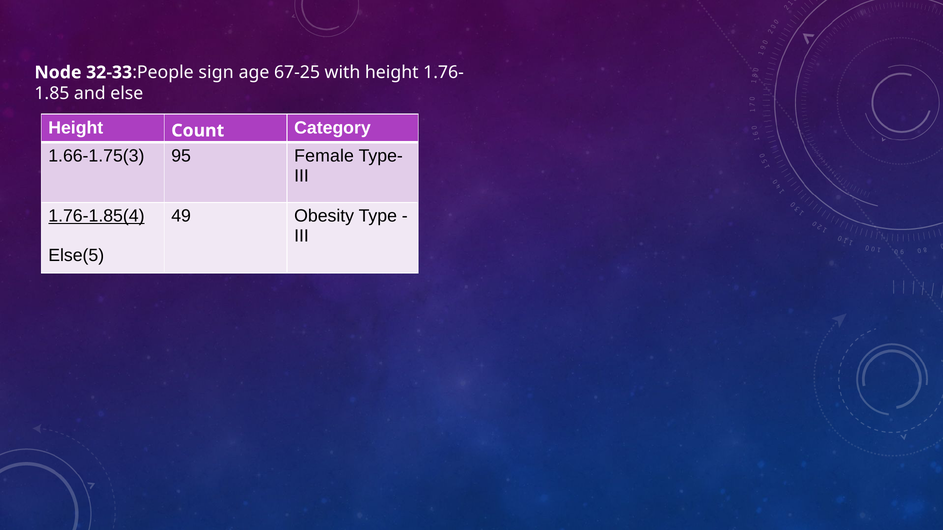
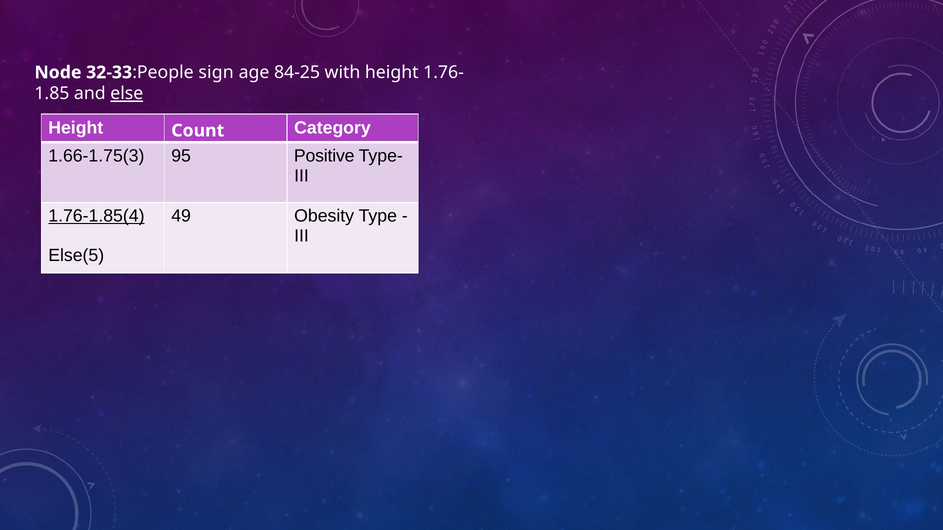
67-25: 67-25 -> 84-25
else underline: none -> present
Female: Female -> Positive
